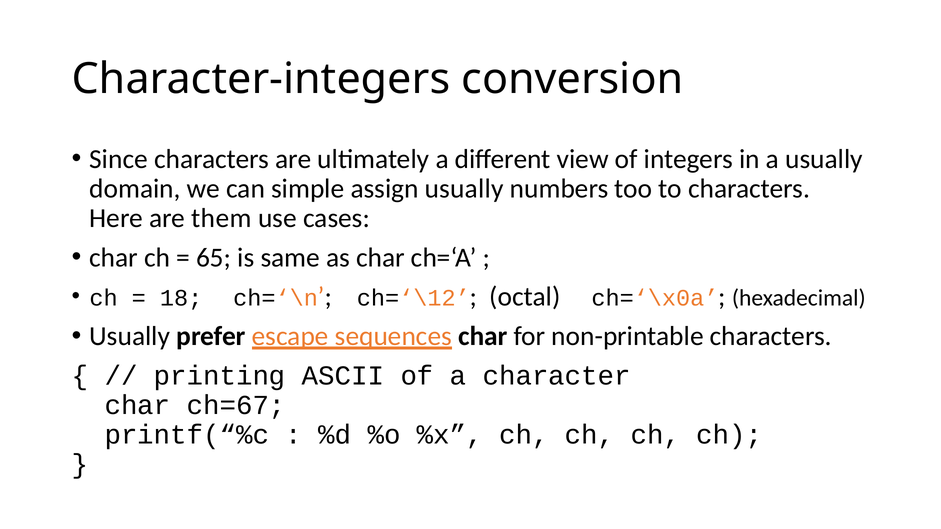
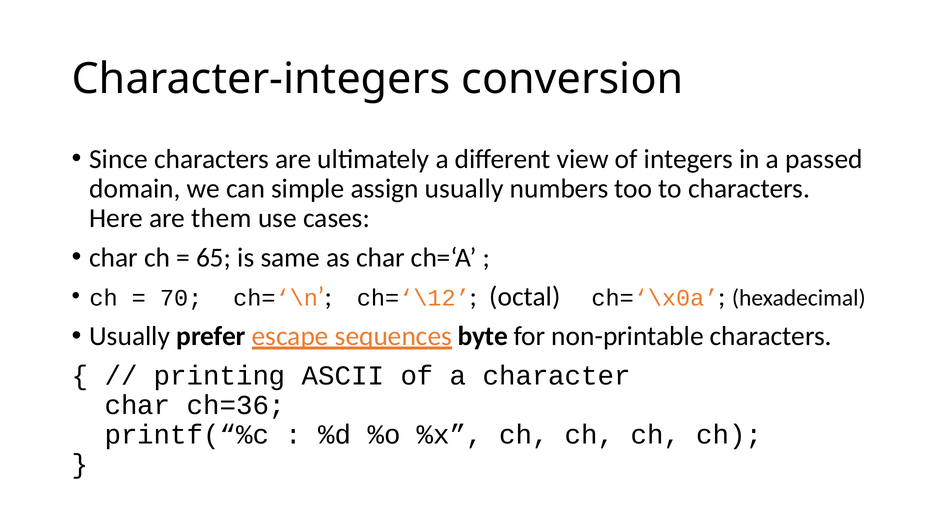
a usually: usually -> passed
18: 18 -> 70
sequences char: char -> byte
ch=67: ch=67 -> ch=36
